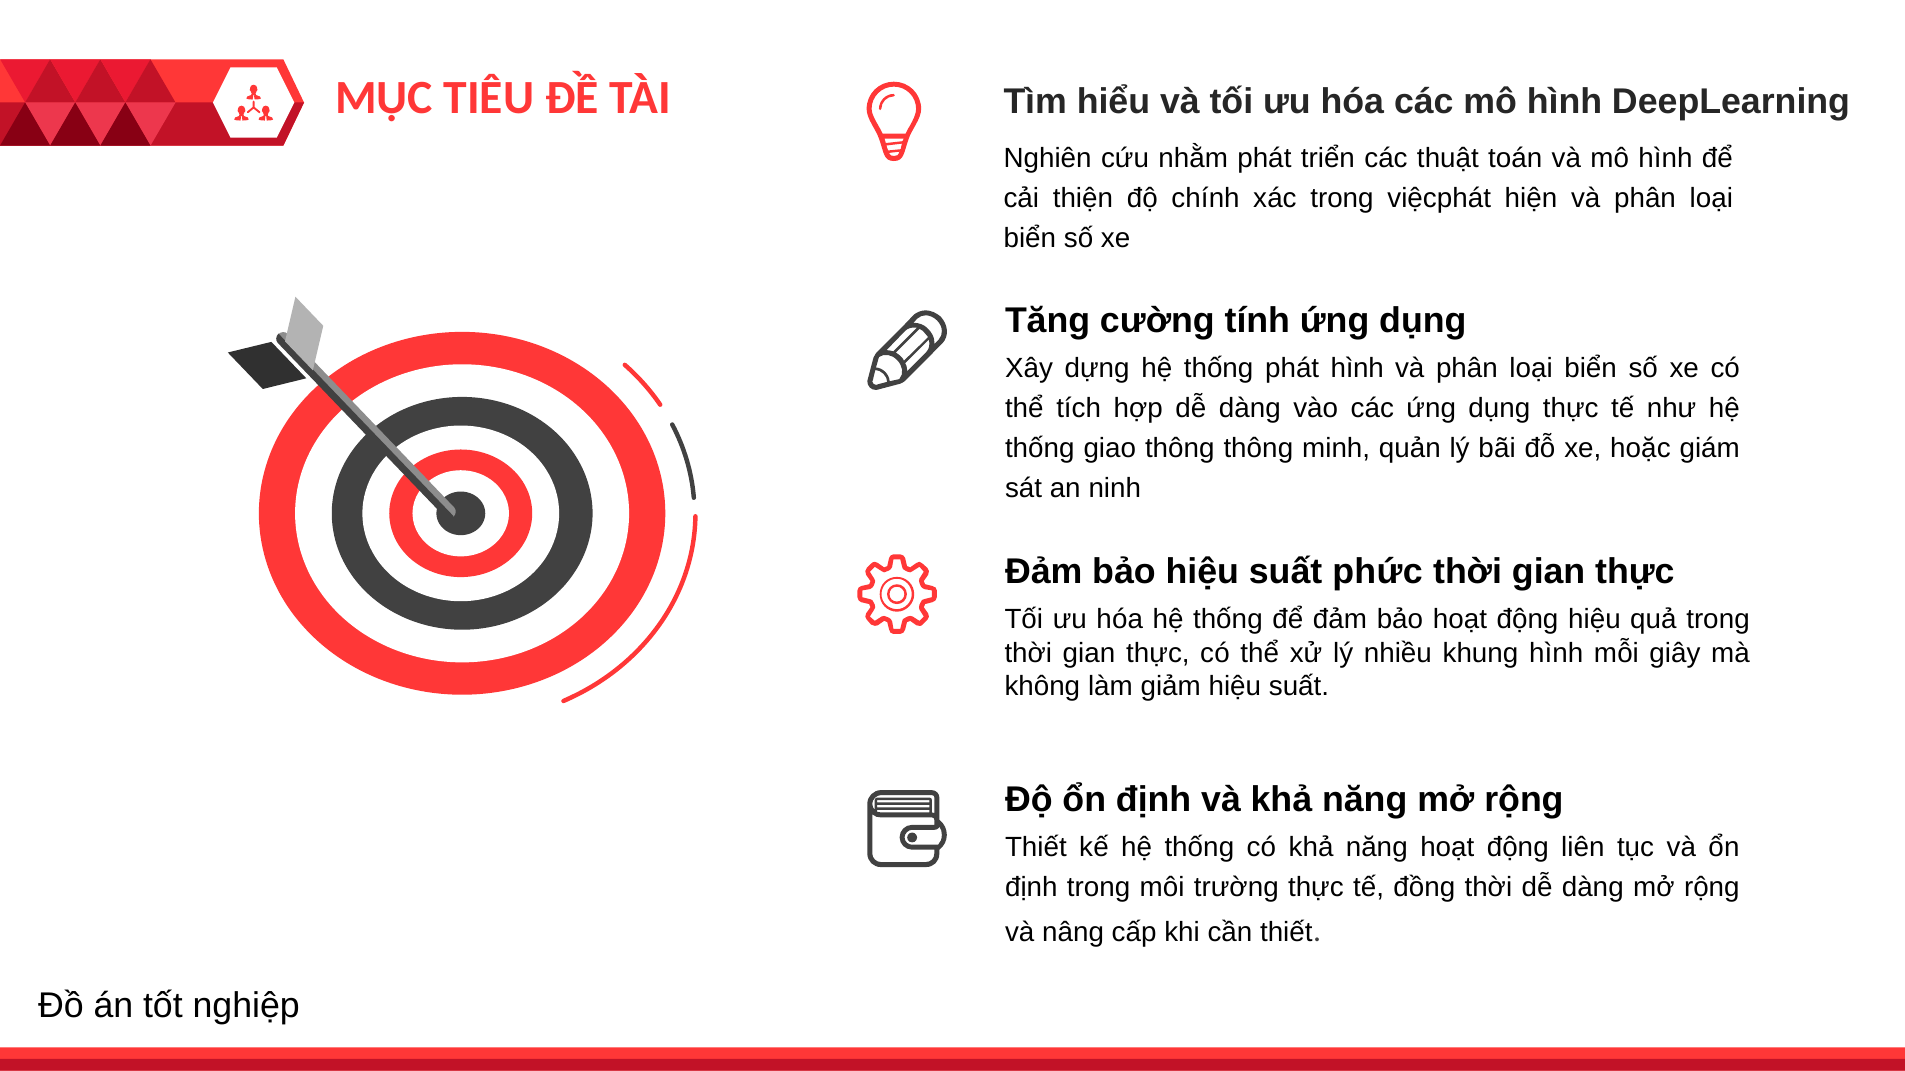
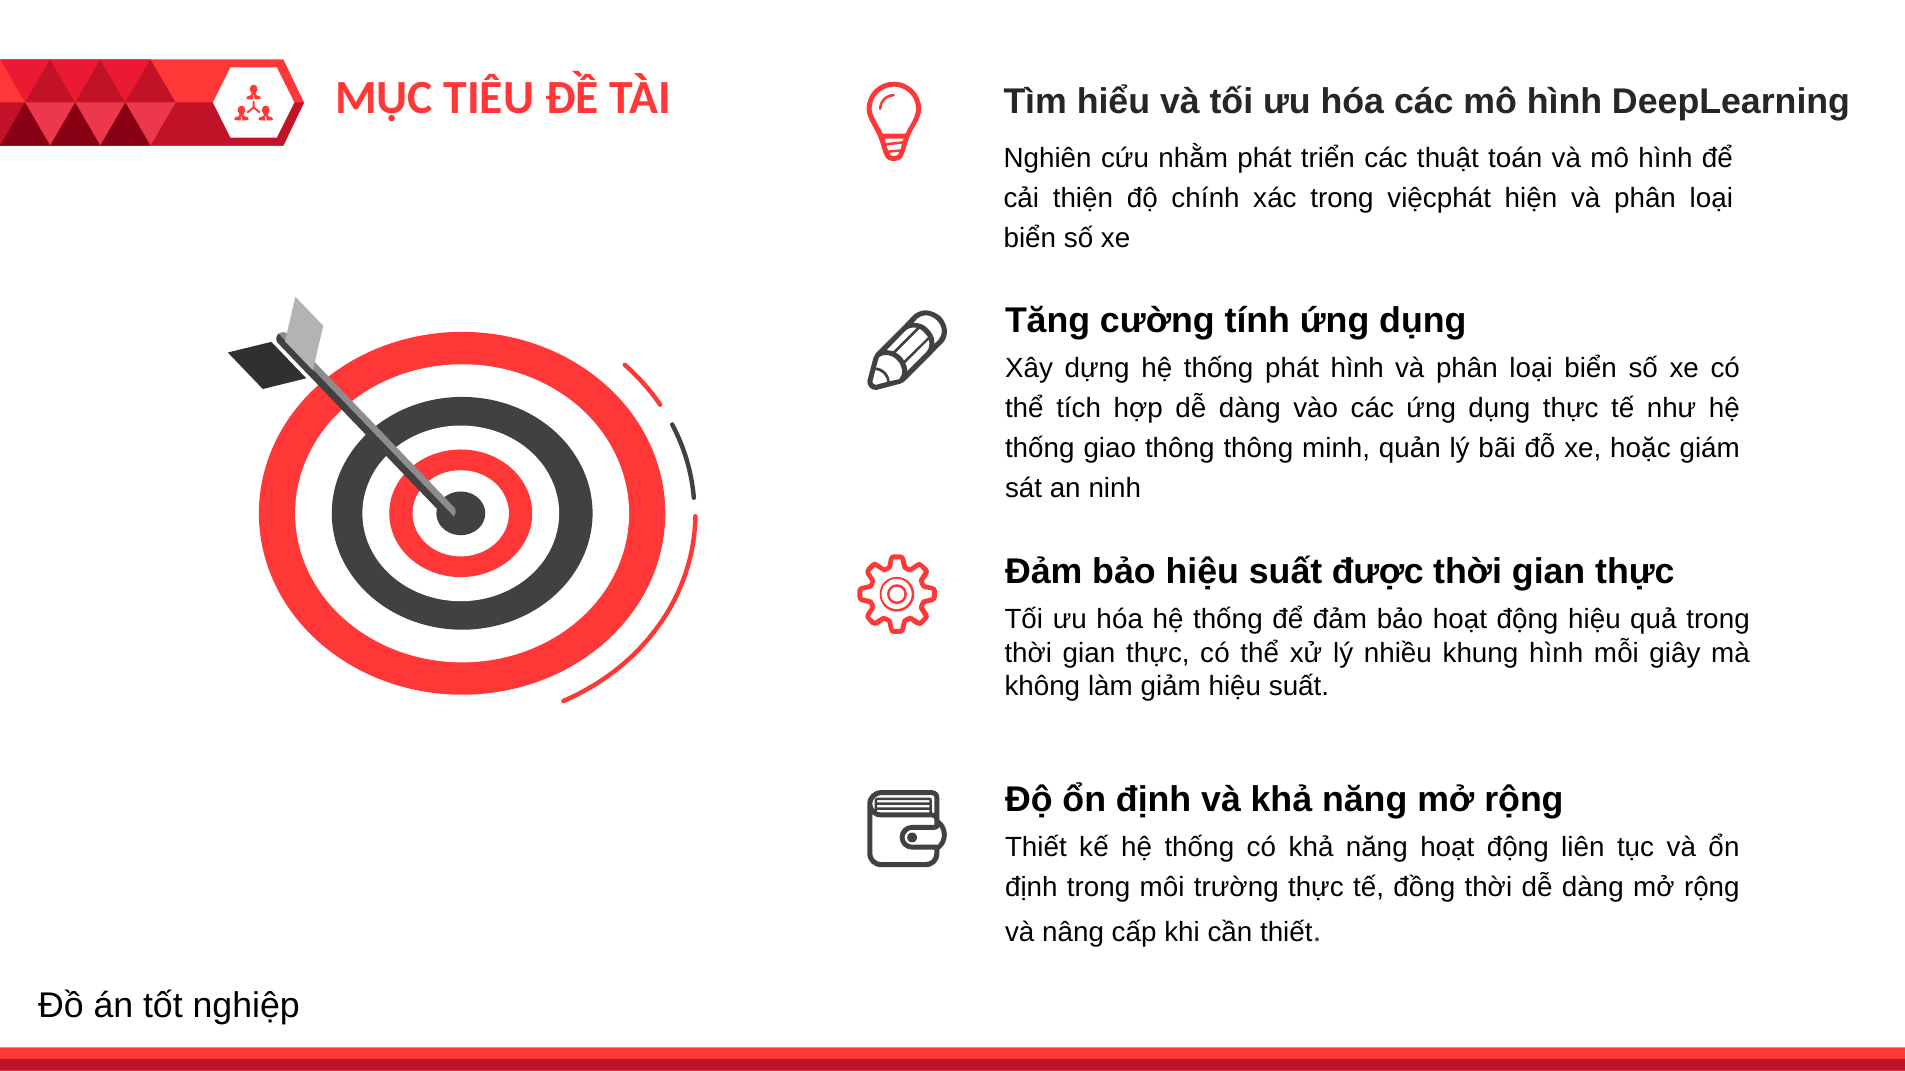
phức: phức -> được
